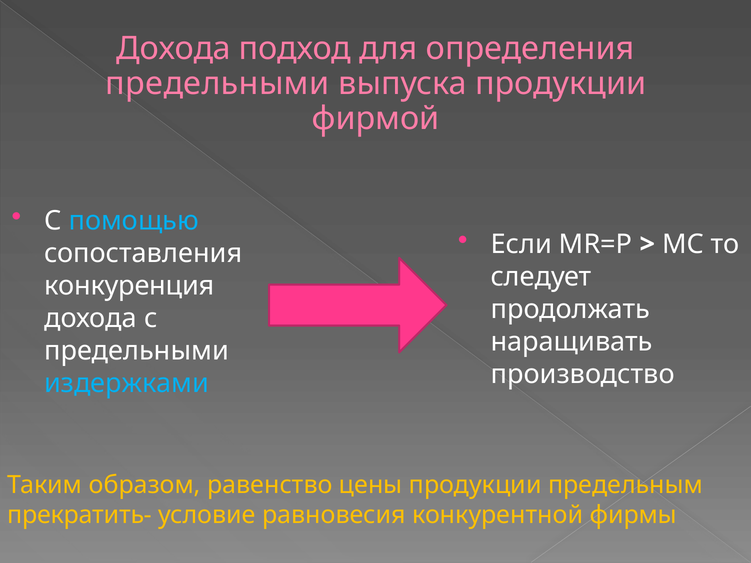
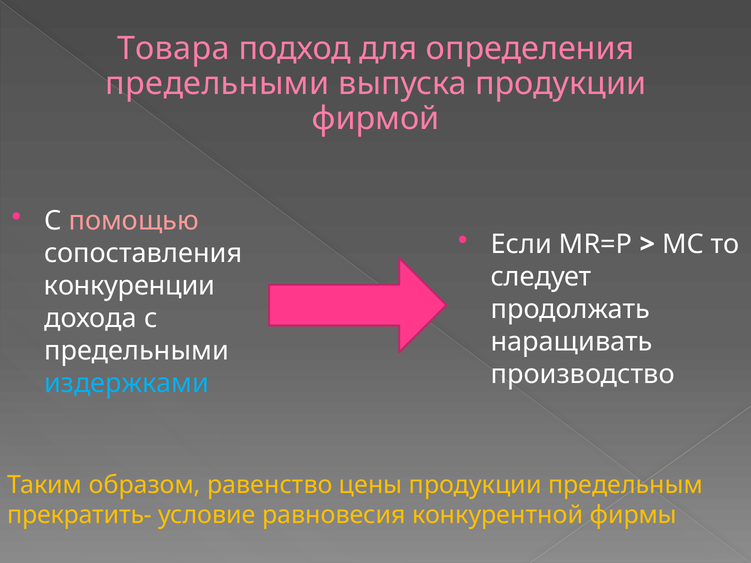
Дохода at (174, 49): Дохода -> Товара
помощью colour: light blue -> pink
конкуренция: конкуренция -> конкуренции
